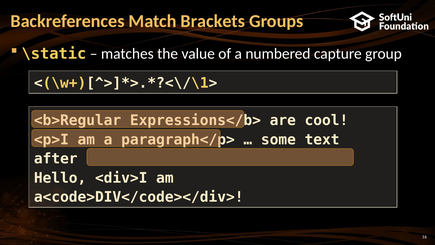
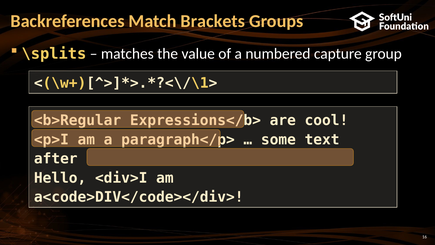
\static: \static -> \splits
